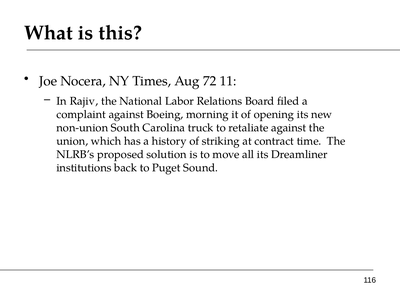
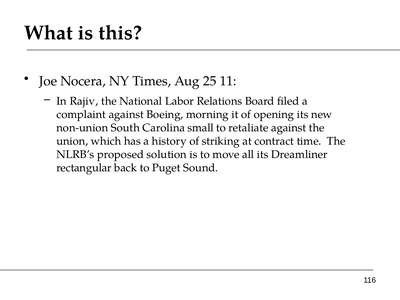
72: 72 -> 25
truck: truck -> small
institutions: institutions -> rectangular
